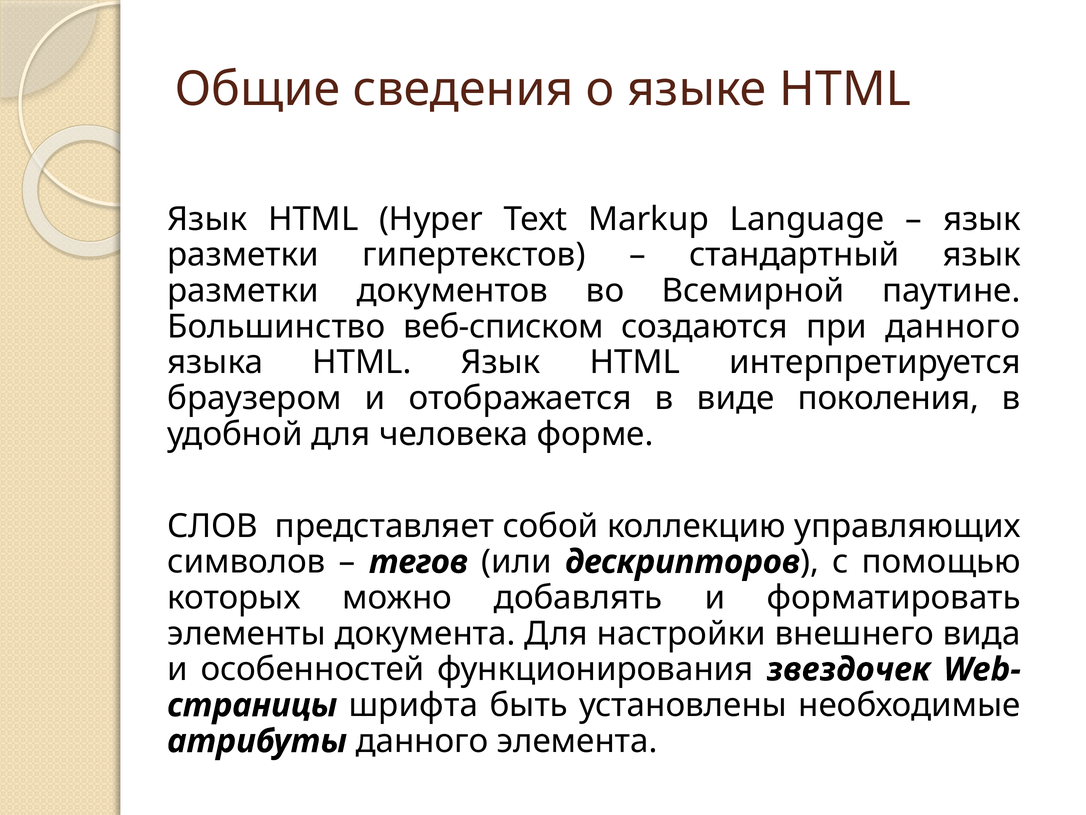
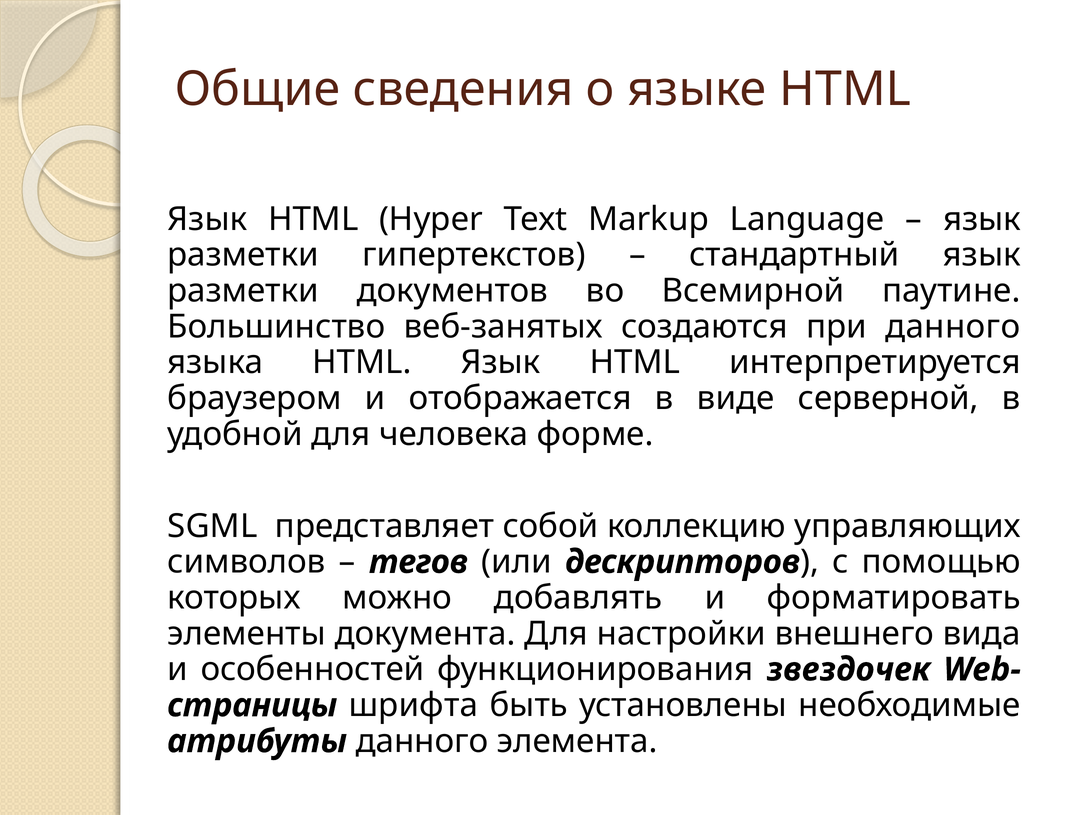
веб-списком: веб-списком -> веб-занятых
поколения: поколения -> серверной
СЛОВ: СЛОВ -> SGML
